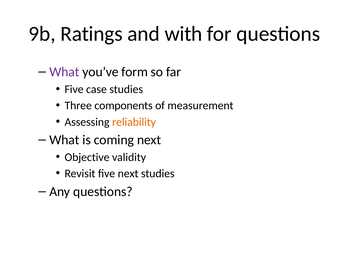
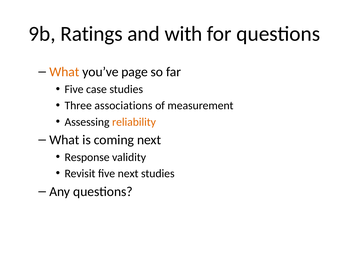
What at (64, 72) colour: purple -> orange
form: form -> page
components: components -> associations
Objective: Objective -> Response
